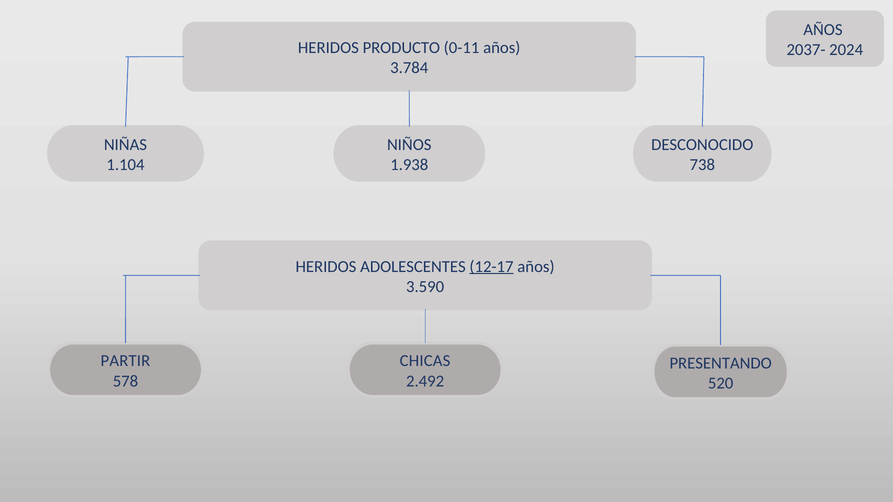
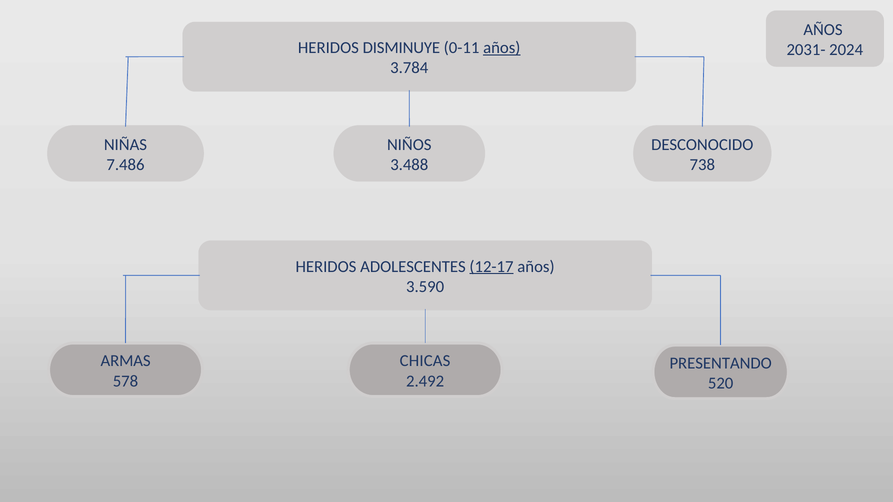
PRODUCTO: PRODUCTO -> DISMINUYE
años at (502, 48) underline: none -> present
2037-: 2037- -> 2031-
1.104: 1.104 -> 7.486
1.938: 1.938 -> 3.488
PARTIR: PARTIR -> ARMAS
